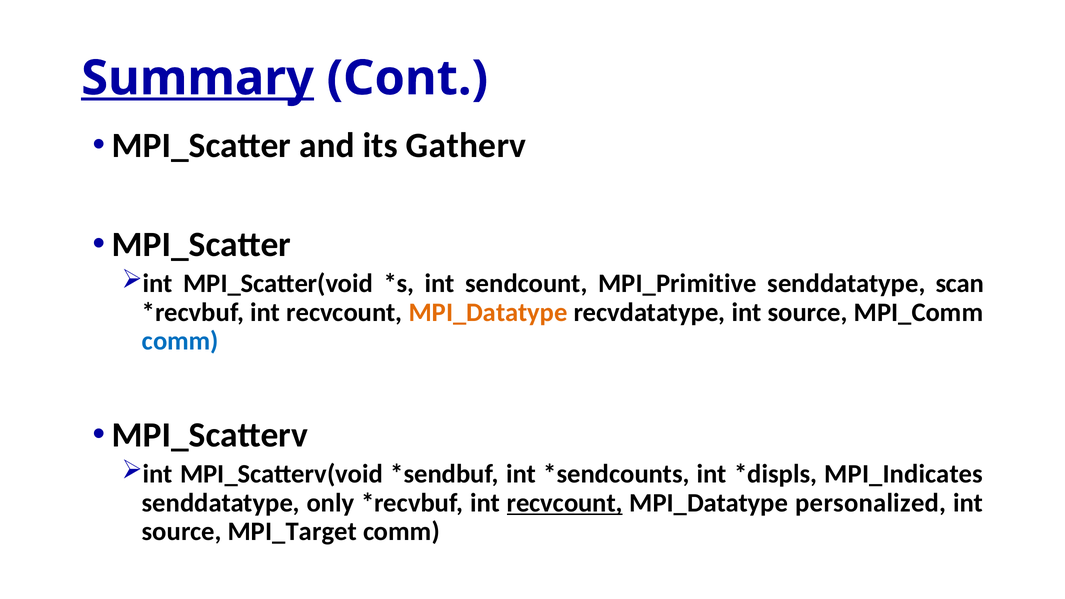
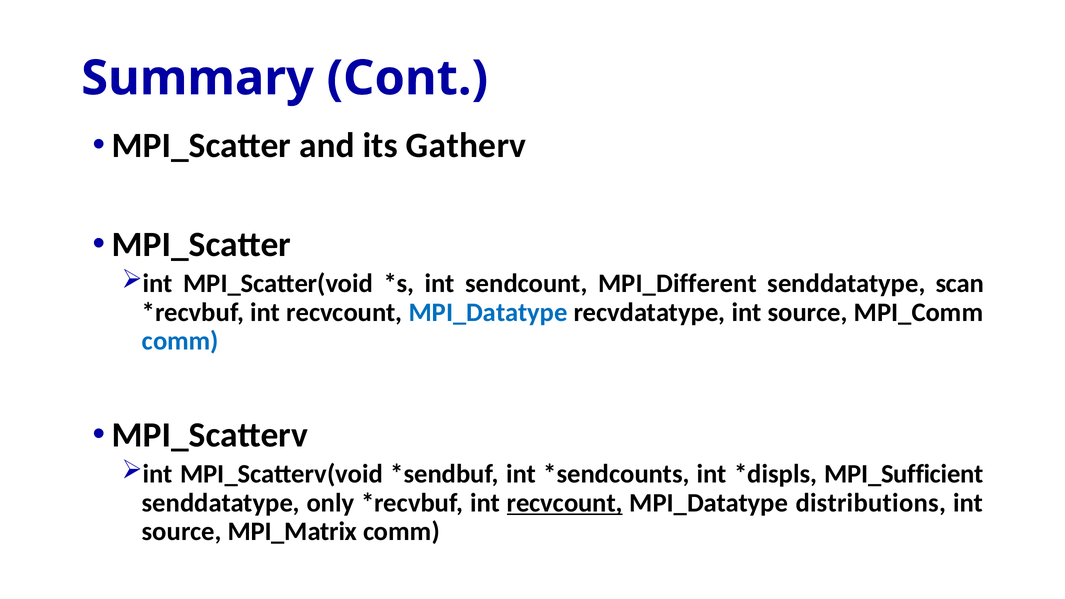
Summary underline: present -> none
MPI_Primitive: MPI_Primitive -> MPI_Different
MPI_Datatype at (488, 312) colour: orange -> blue
MPI_Indicates: MPI_Indicates -> MPI_Sufficient
personalized: personalized -> distributions
MPI_Target: MPI_Target -> MPI_Matrix
